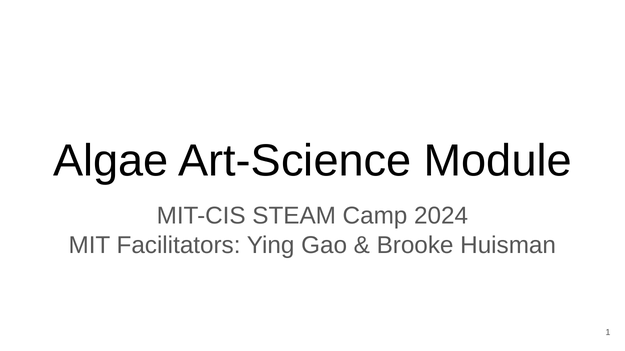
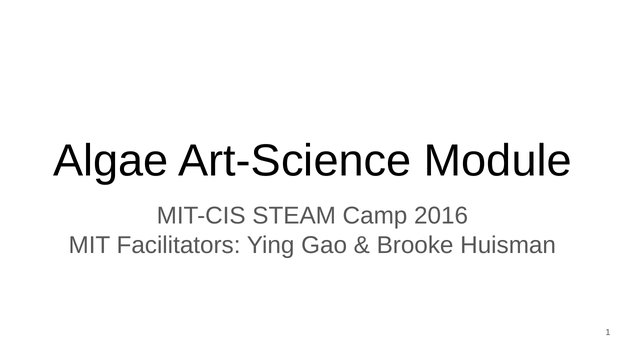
2024: 2024 -> 2016
